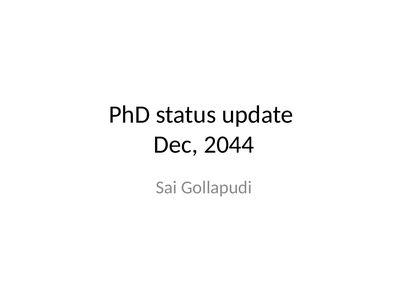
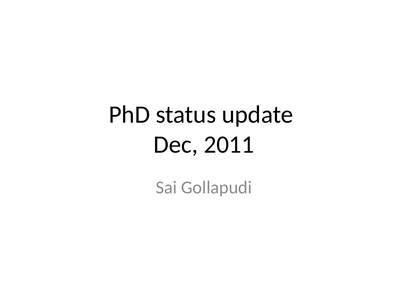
2044: 2044 -> 2011
